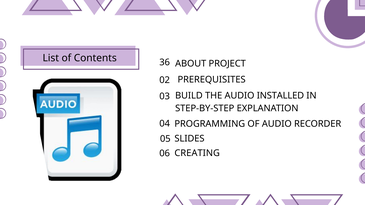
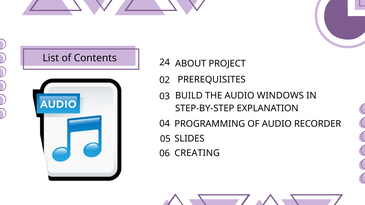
36: 36 -> 24
INSTALLED: INSTALLED -> WINDOWS
